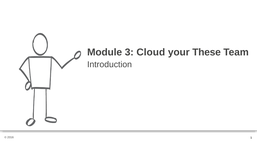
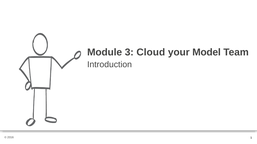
These: These -> Model
